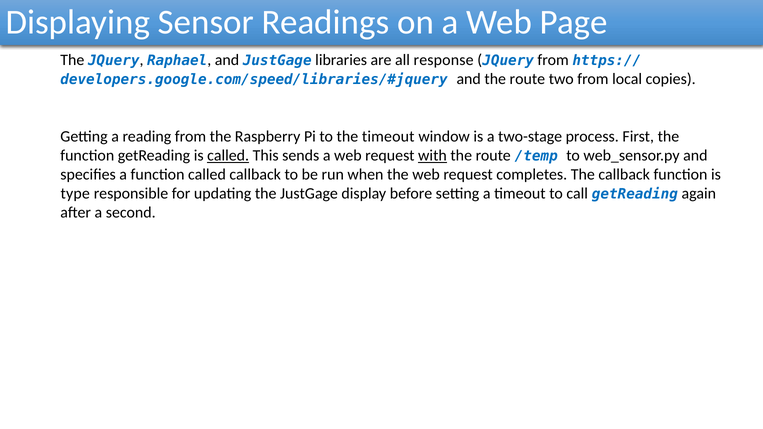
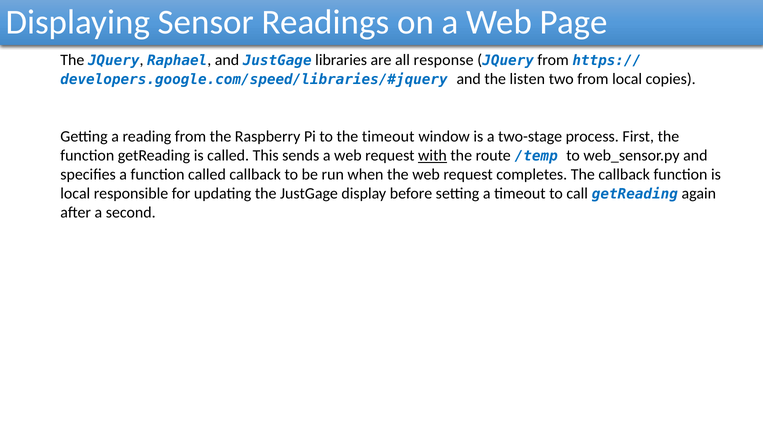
and the route: route -> listen
called at (228, 156) underline: present -> none
type at (75, 194): type -> local
